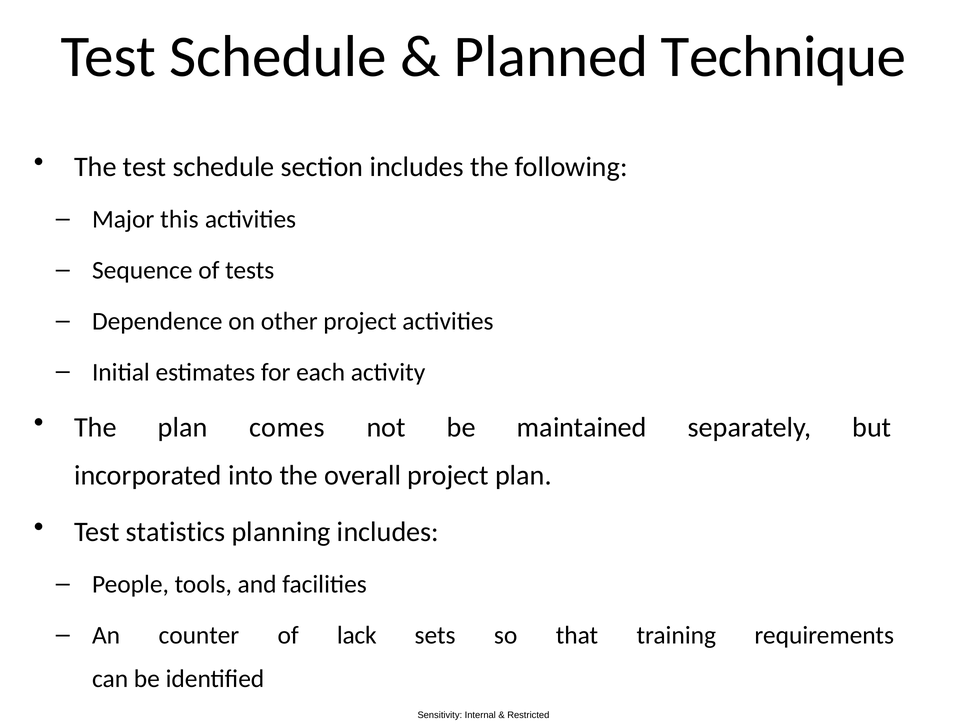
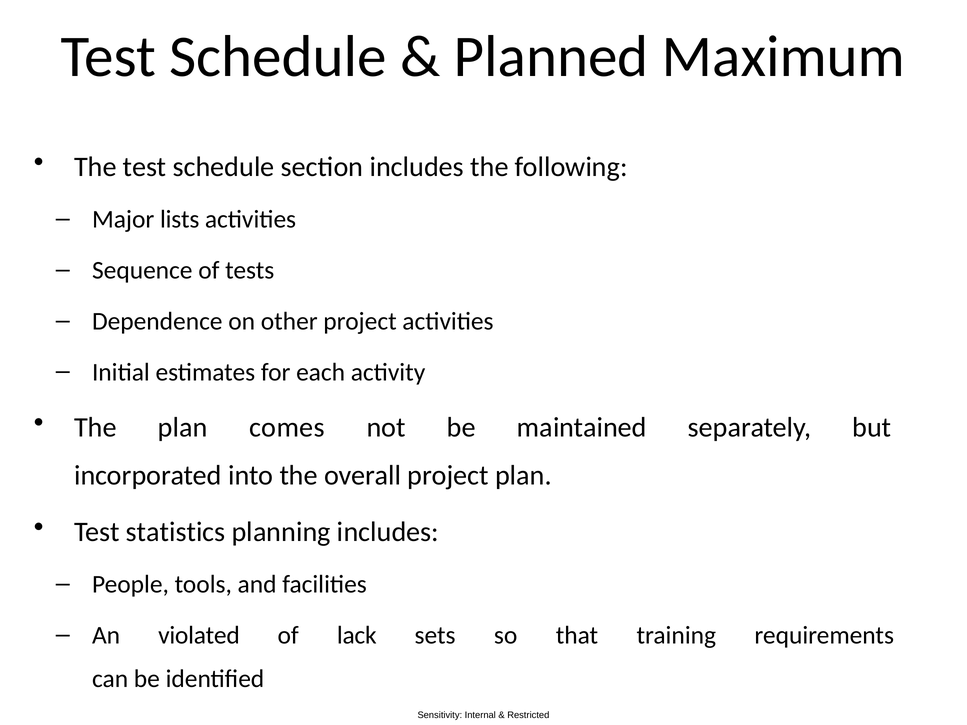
Technique: Technique -> Maximum
this: this -> lists
counter: counter -> violated
